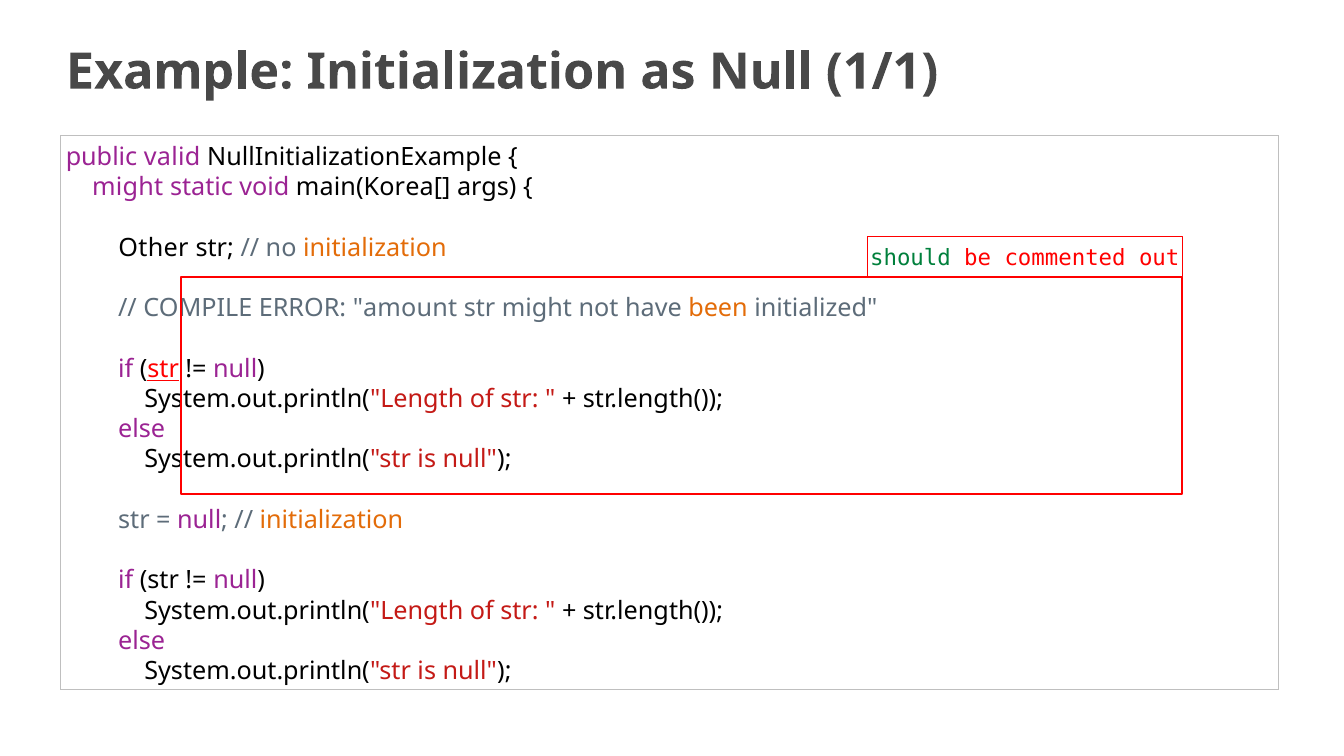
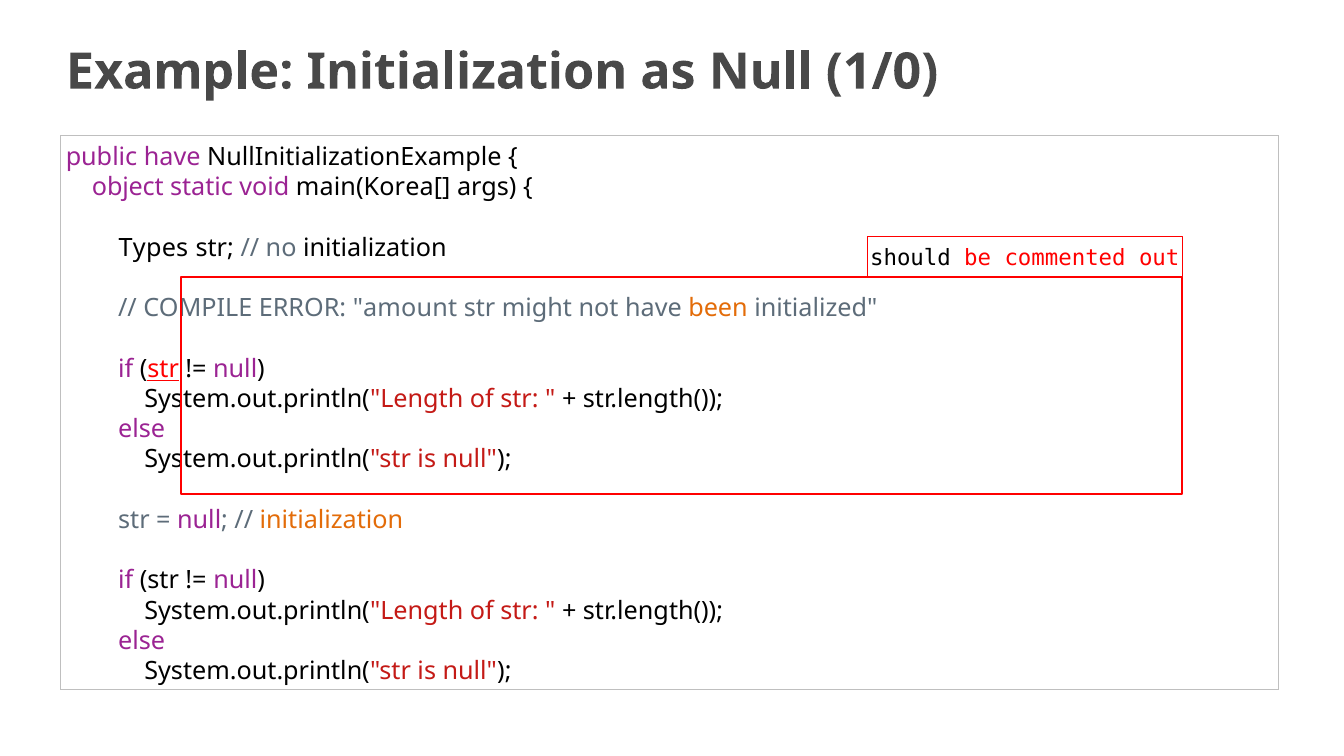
1/1: 1/1 -> 1/0
public valid: valid -> have
might at (128, 187): might -> object
Other: Other -> Types
initialization at (375, 248) colour: orange -> black
should colour: green -> black
